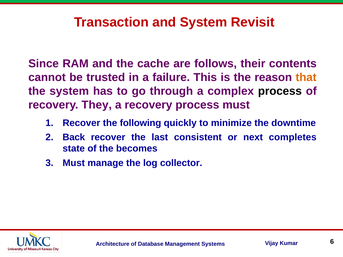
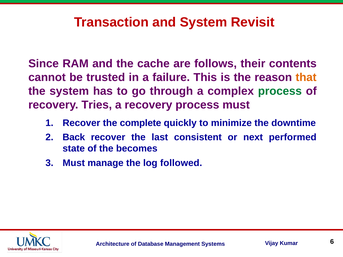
process at (280, 91) colour: black -> green
They: They -> Tries
following: following -> complete
completes: completes -> performed
collector: collector -> followed
